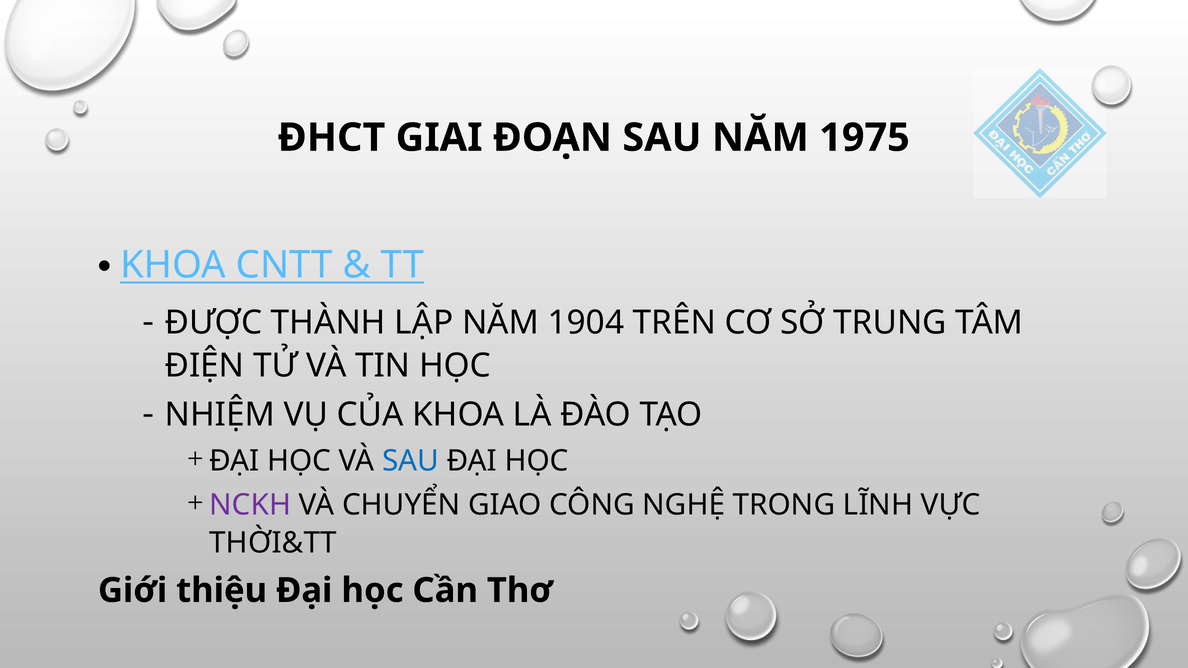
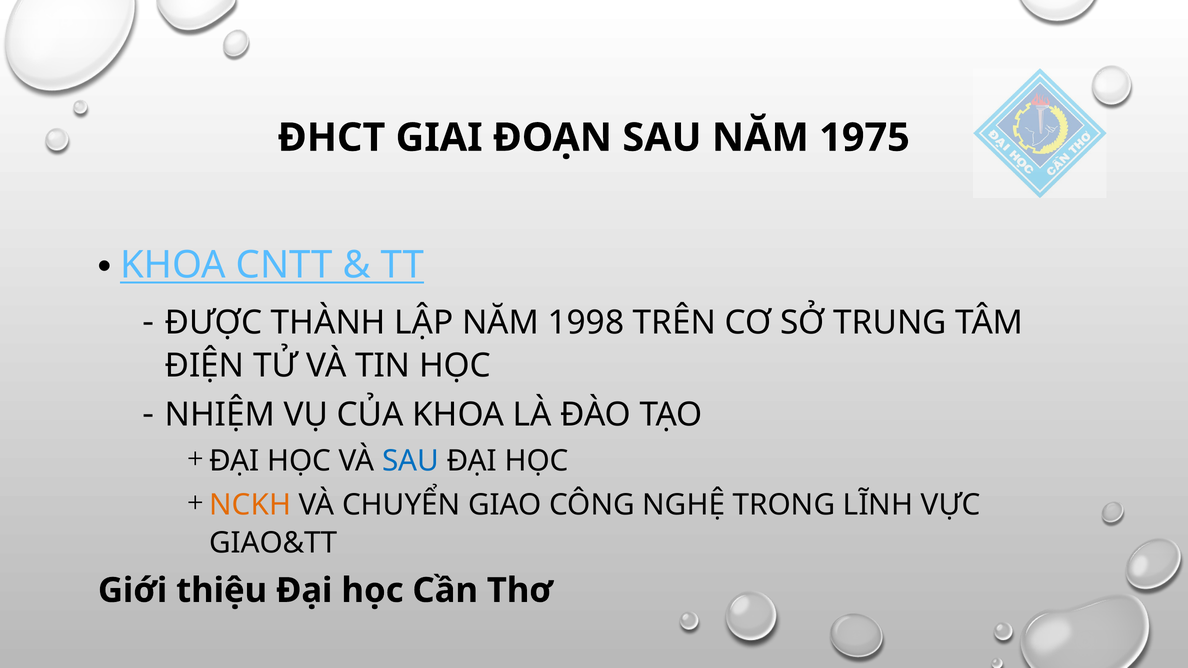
1904: 1904 -> 1998
NCKH colour: purple -> orange
THỜI&TT: THỜI&TT -> GIAO&TT
